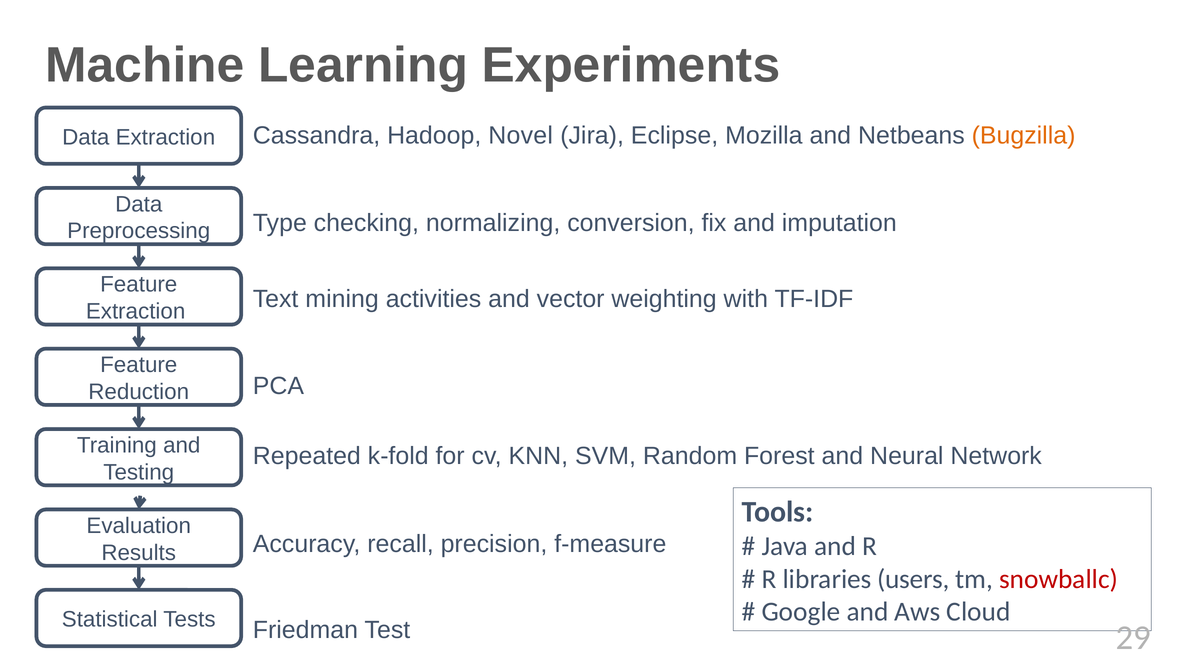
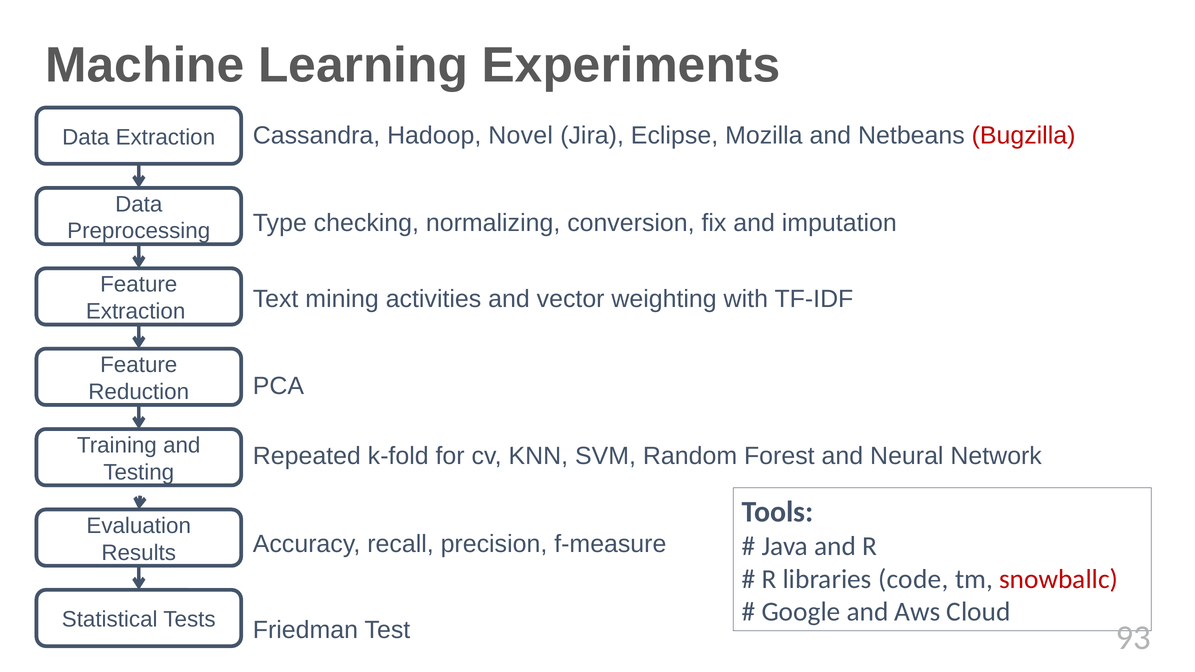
Bugzilla colour: orange -> red
users: users -> code
29: 29 -> 93
